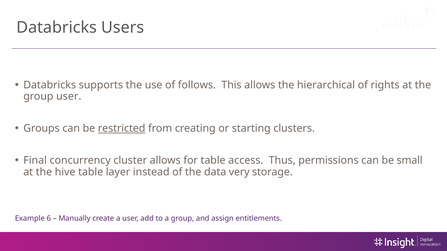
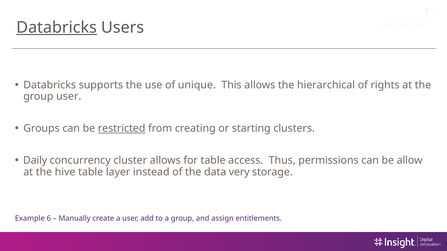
Databricks at (57, 28) underline: none -> present
follows: follows -> unique
Final: Final -> Daily
small: small -> allow
